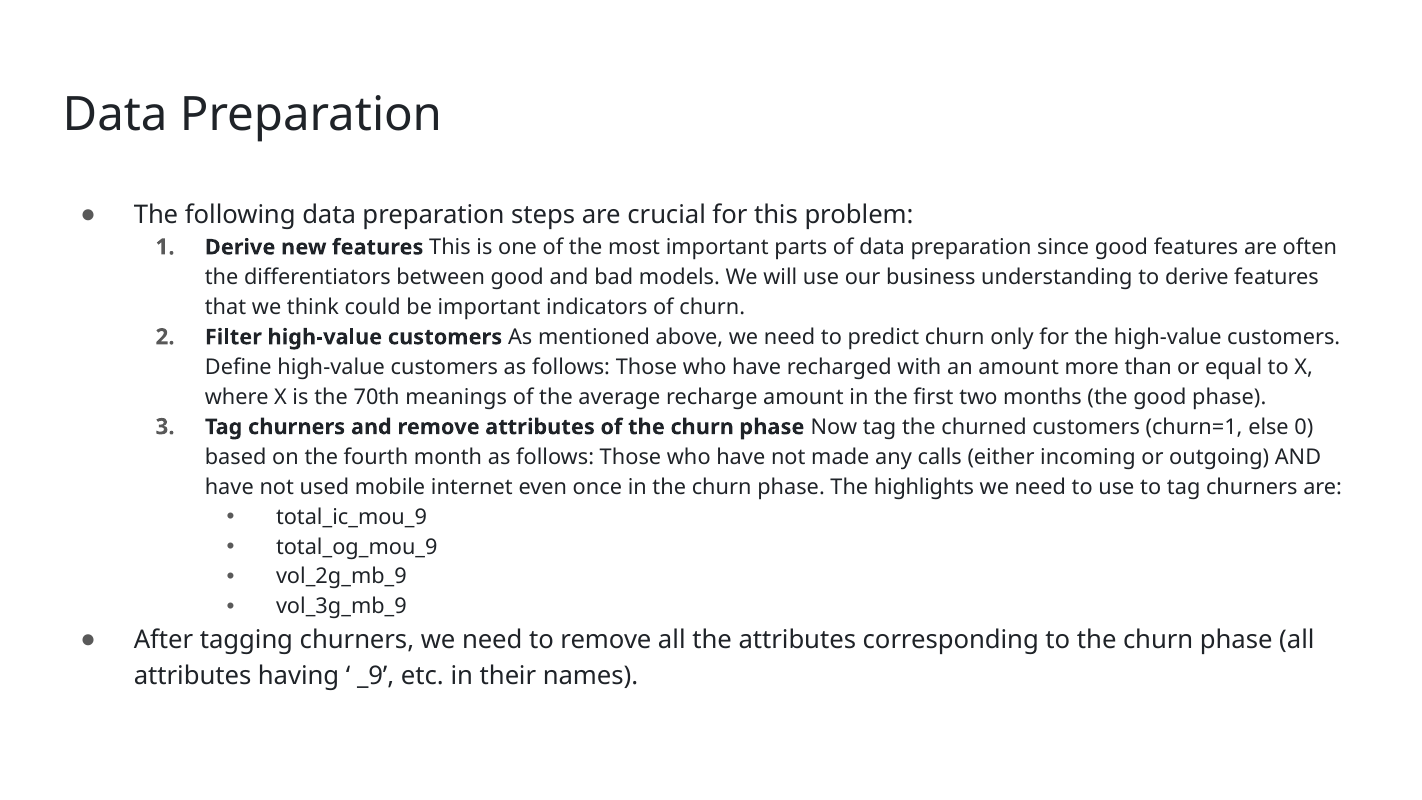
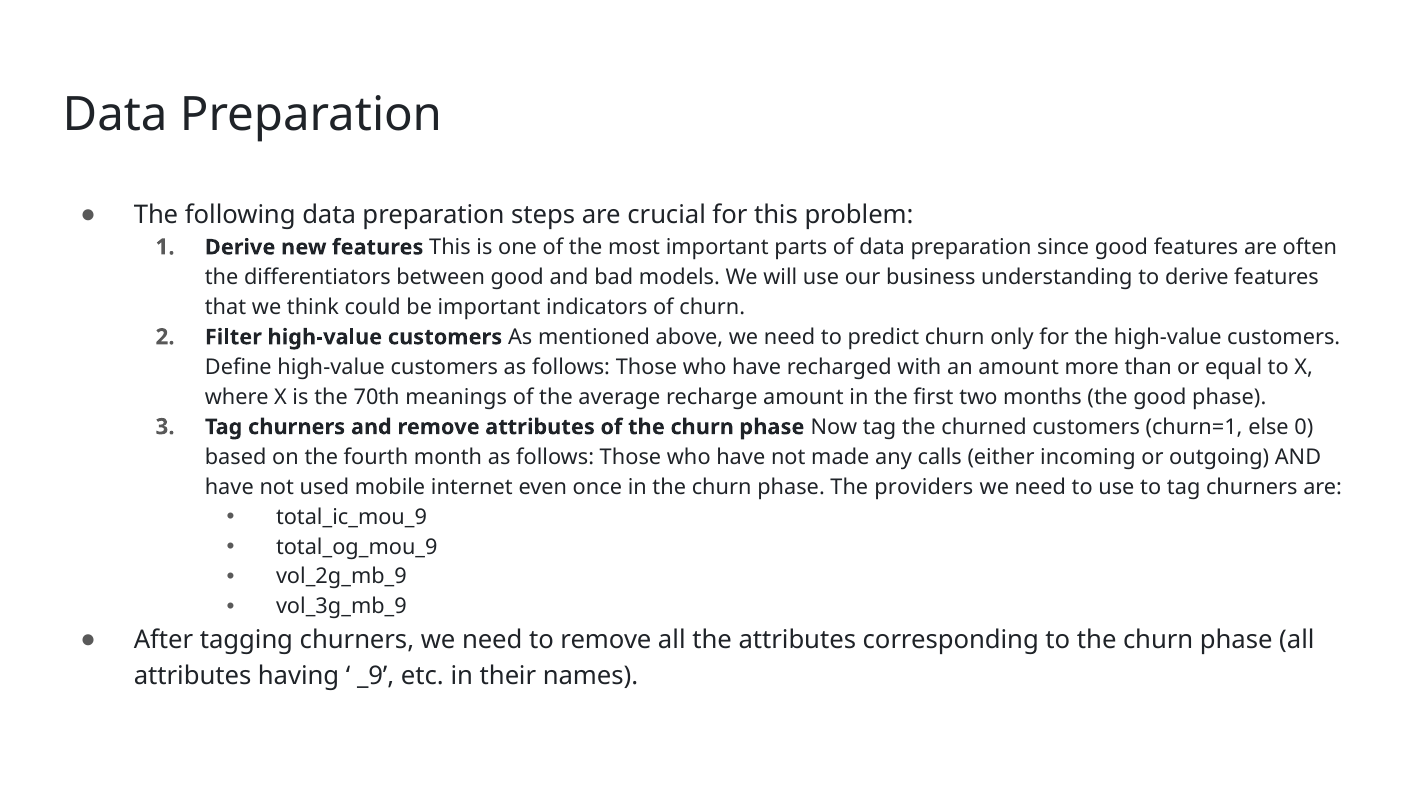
highlights: highlights -> providers
